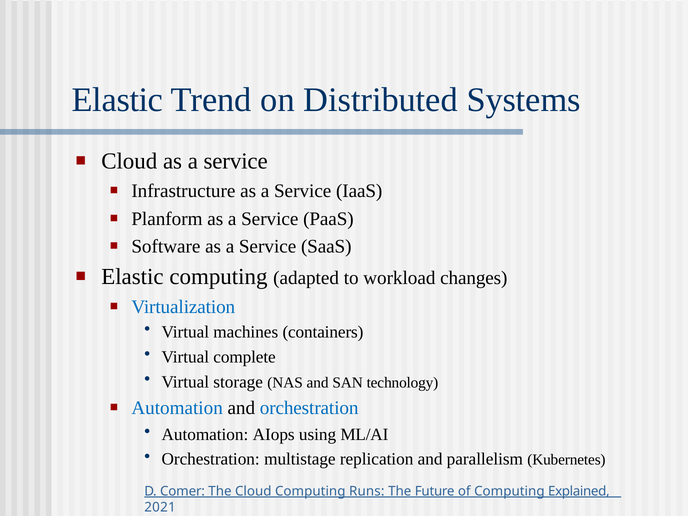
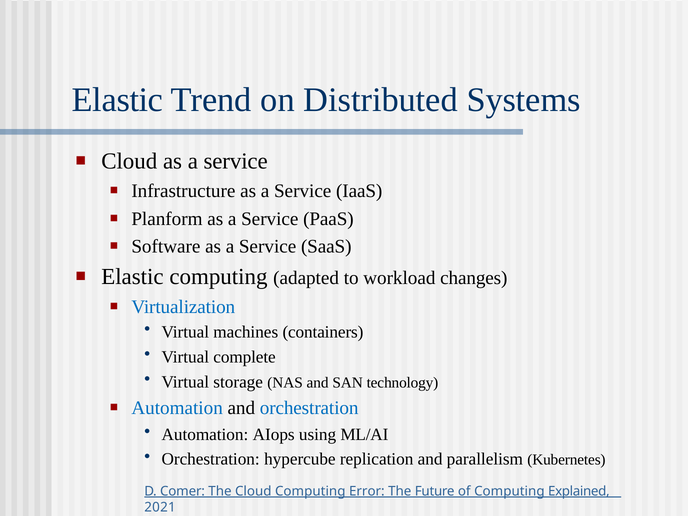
multistage: multistage -> hypercube
Runs: Runs -> Error
